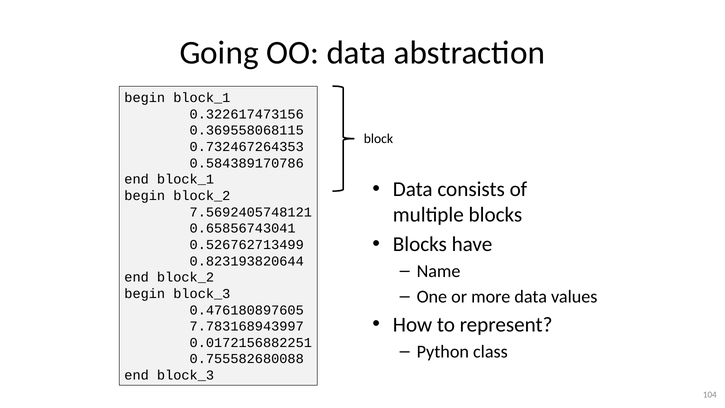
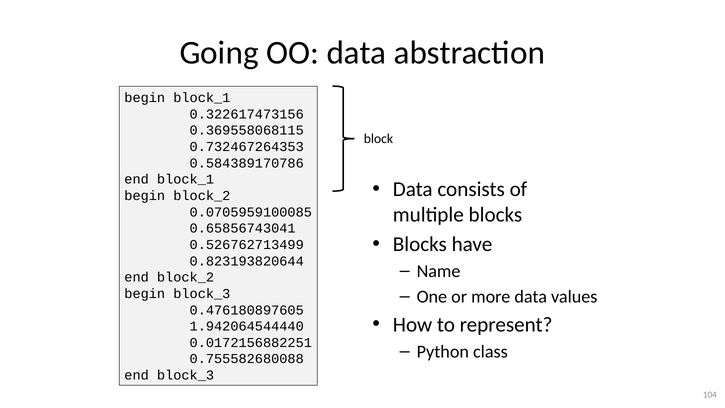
7.5692405748121: 7.5692405748121 -> 0.0705959100085
7.783168943997: 7.783168943997 -> 1.942064544440
